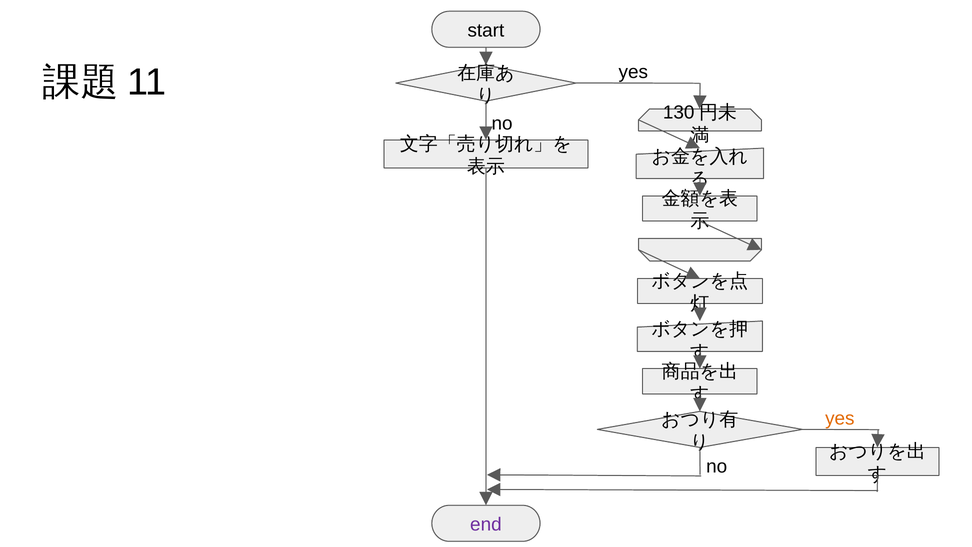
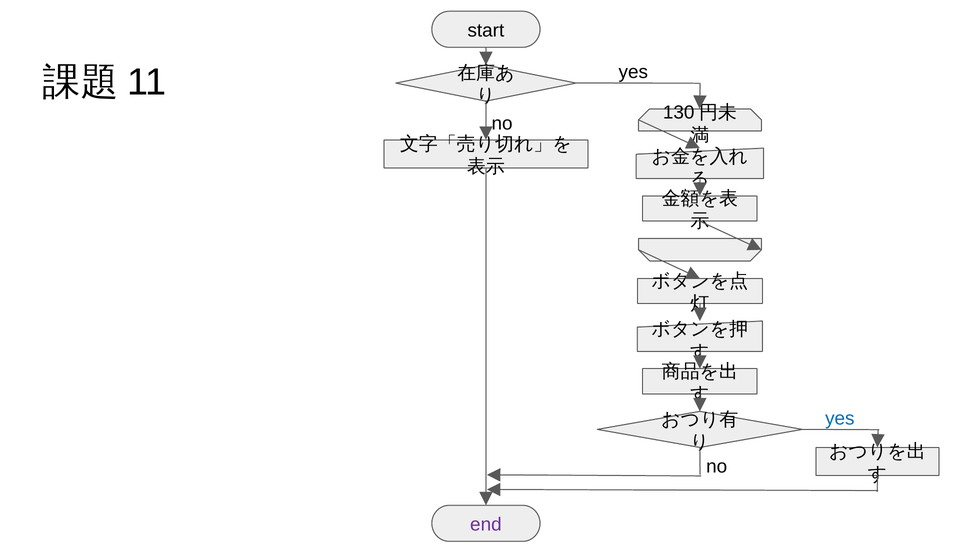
yes at (840, 418) colour: orange -> blue
